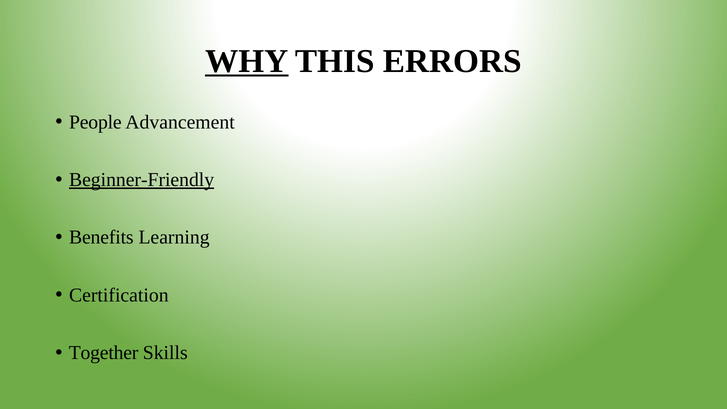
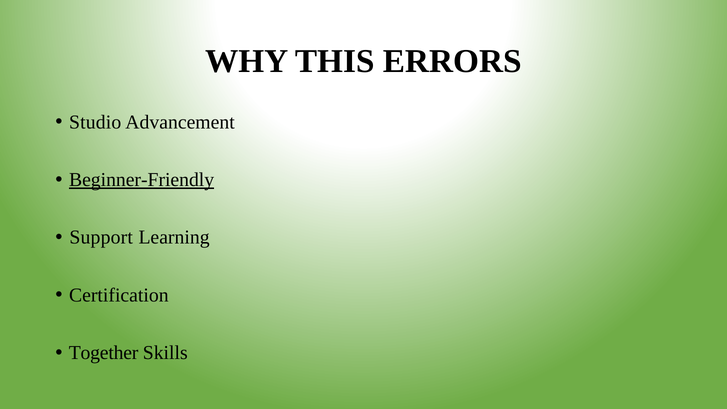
WHY underline: present -> none
People: People -> Studio
Benefits: Benefits -> Support
